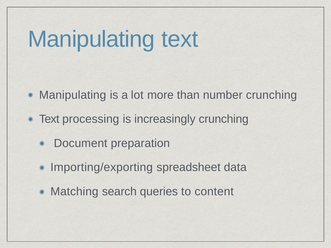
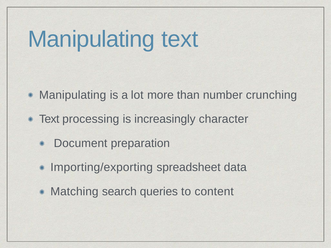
increasingly crunching: crunching -> character
